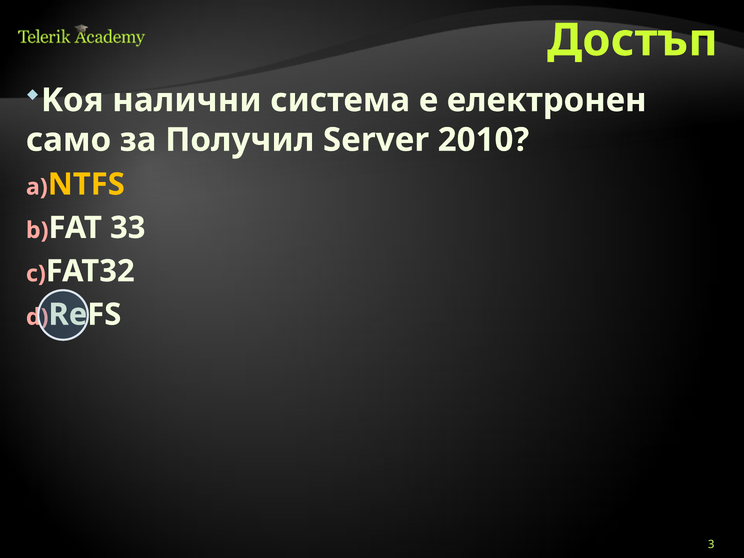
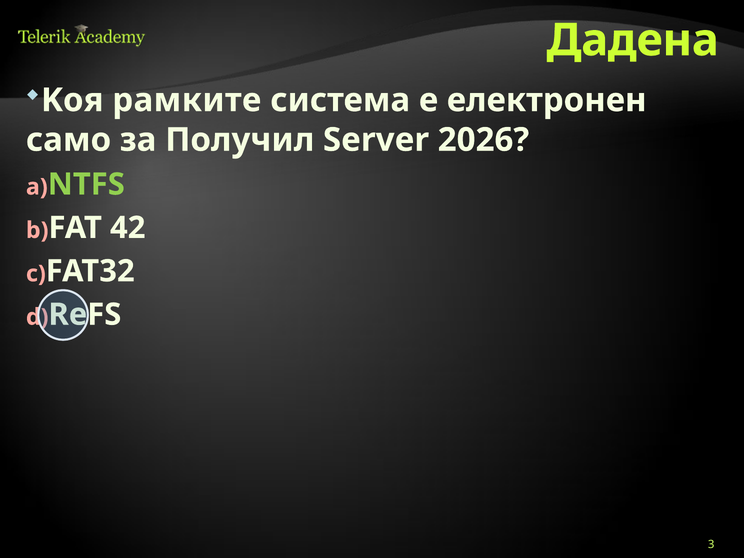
Достъп: Достъп -> Дадена
налични: налични -> рамките
2010: 2010 -> 2026
NTFS colour: yellow -> light green
33: 33 -> 42
